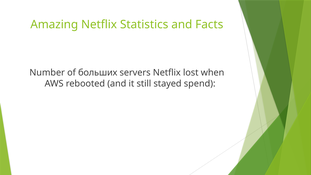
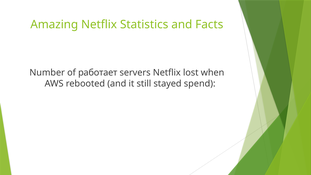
больших: больших -> работает
